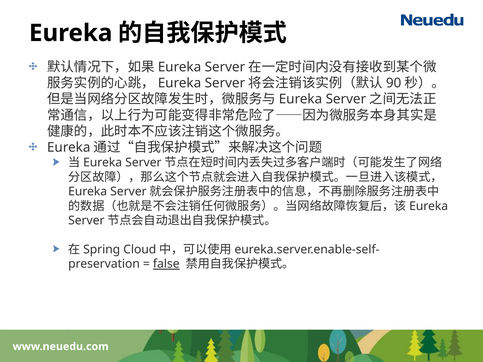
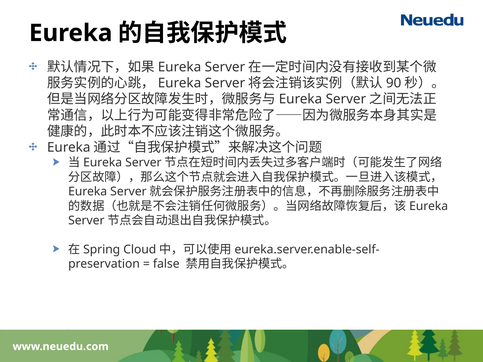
false underline: present -> none
